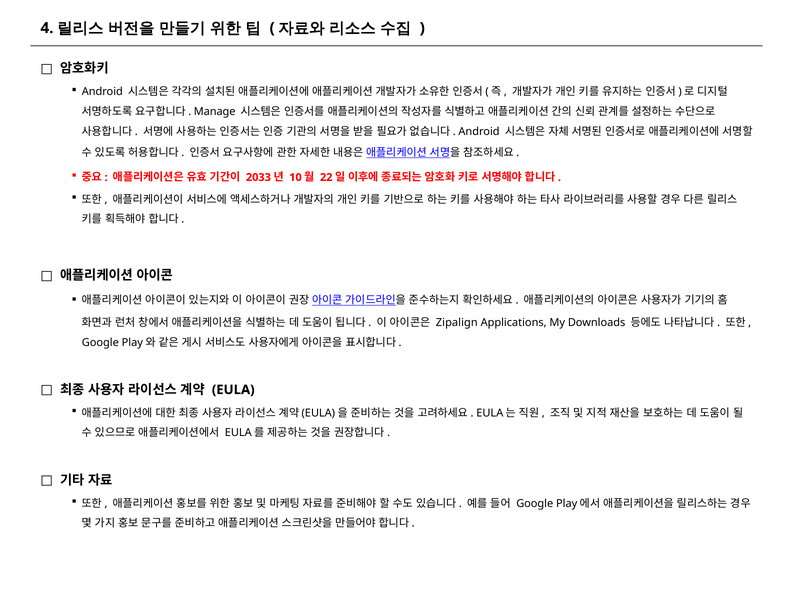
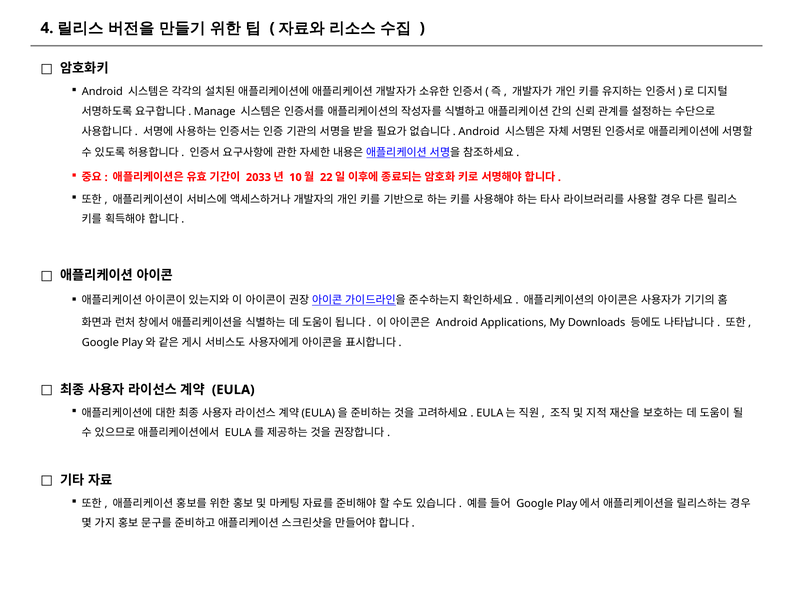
Zipalign at (457, 322): Zipalign -> Android
